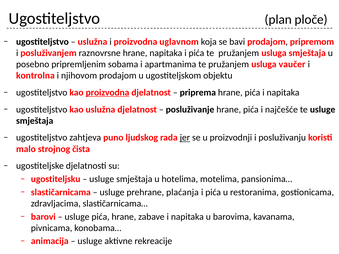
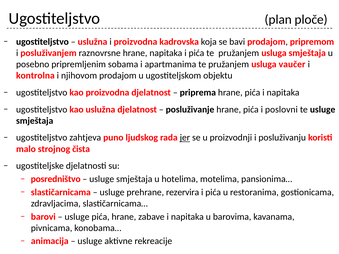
uglavnom: uglavnom -> kadrovska
proizvodna at (108, 93) underline: present -> none
najčešće: najčešće -> poslovni
ugostiteljsku: ugostiteljsku -> posredništvo
plaćanja: plaćanja -> rezervira
